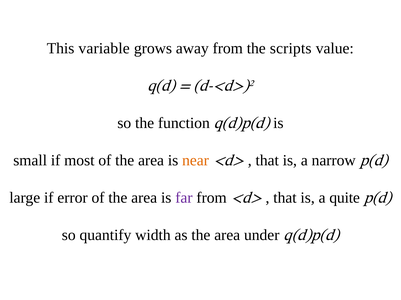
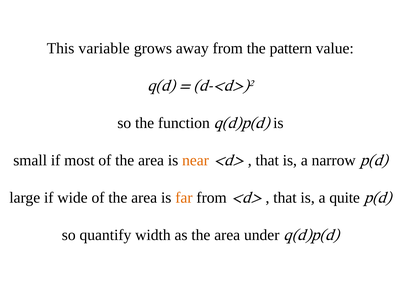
scripts: scripts -> pattern
error: error -> wide
far colour: purple -> orange
